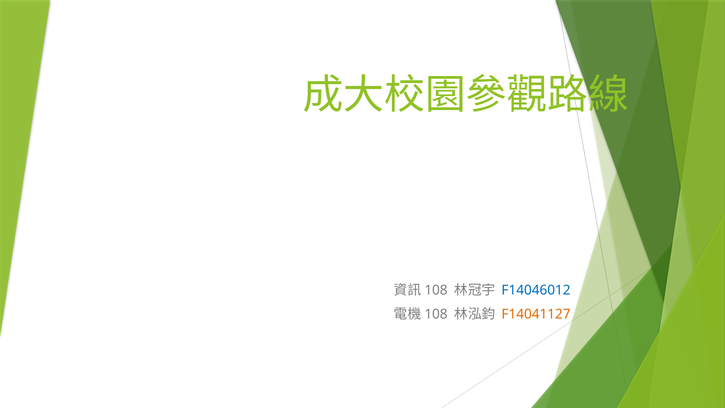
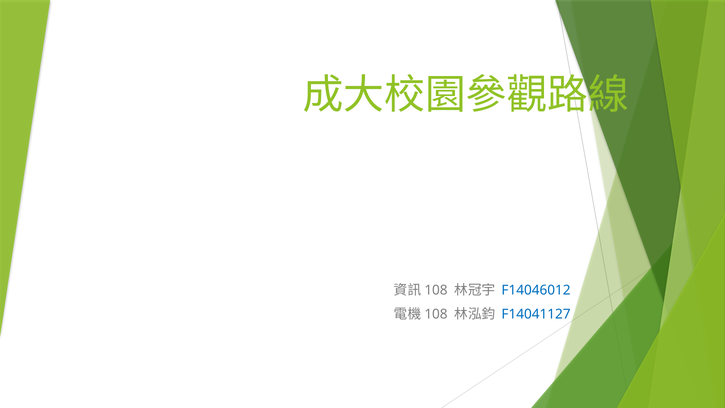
F14041127 colour: orange -> blue
